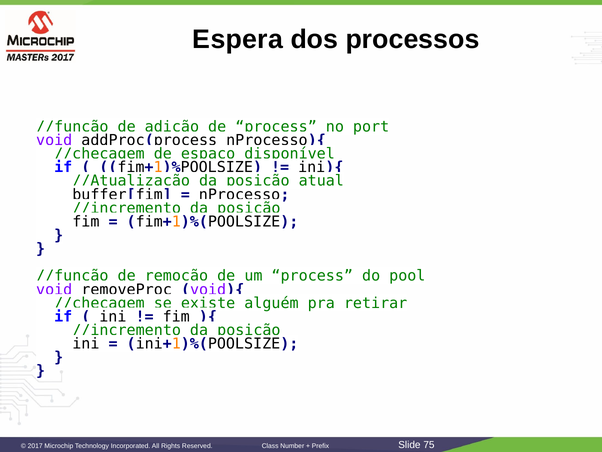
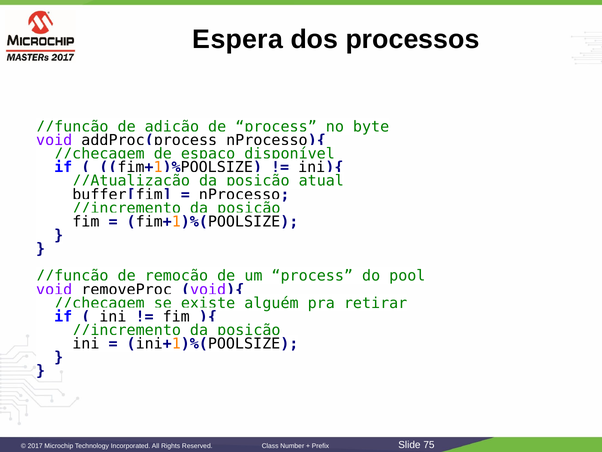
port: port -> byte
